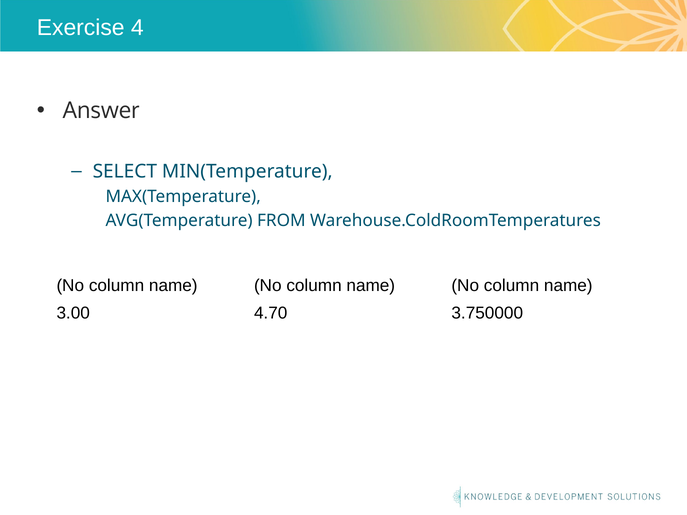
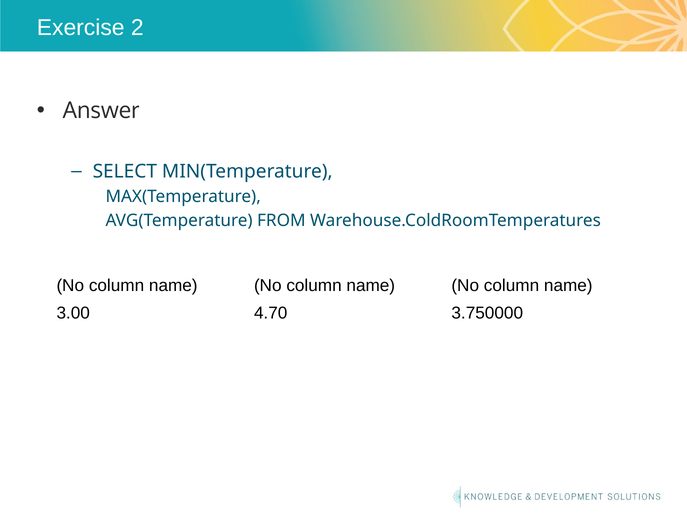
4: 4 -> 2
